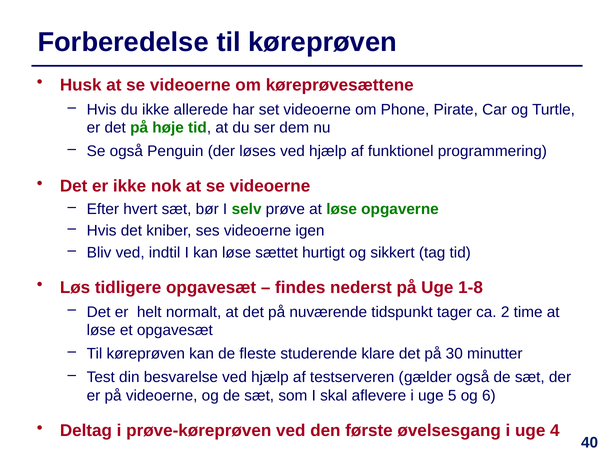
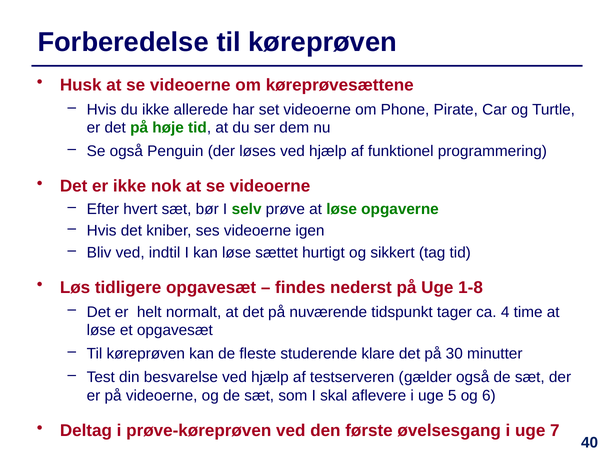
2: 2 -> 4
4: 4 -> 7
